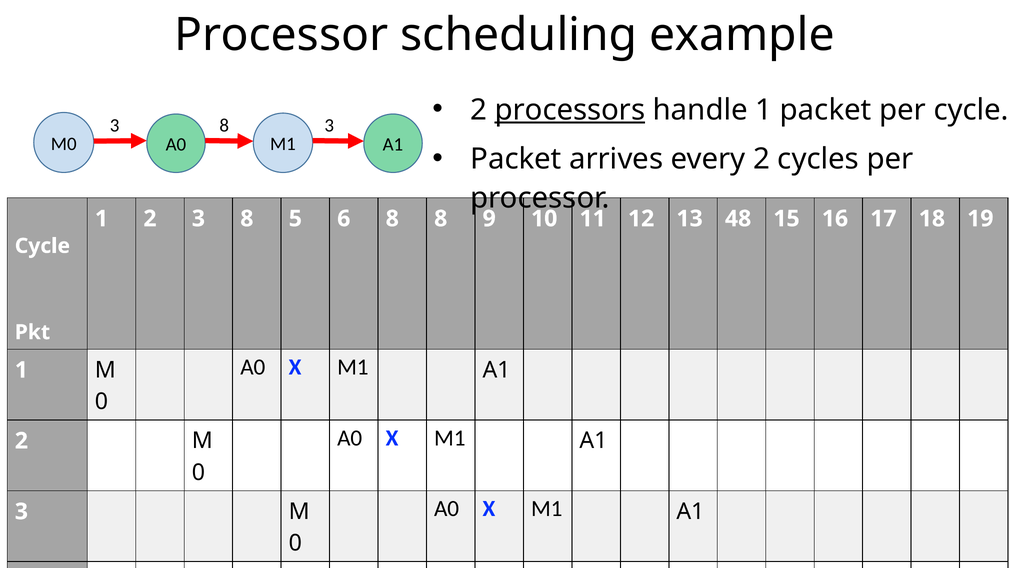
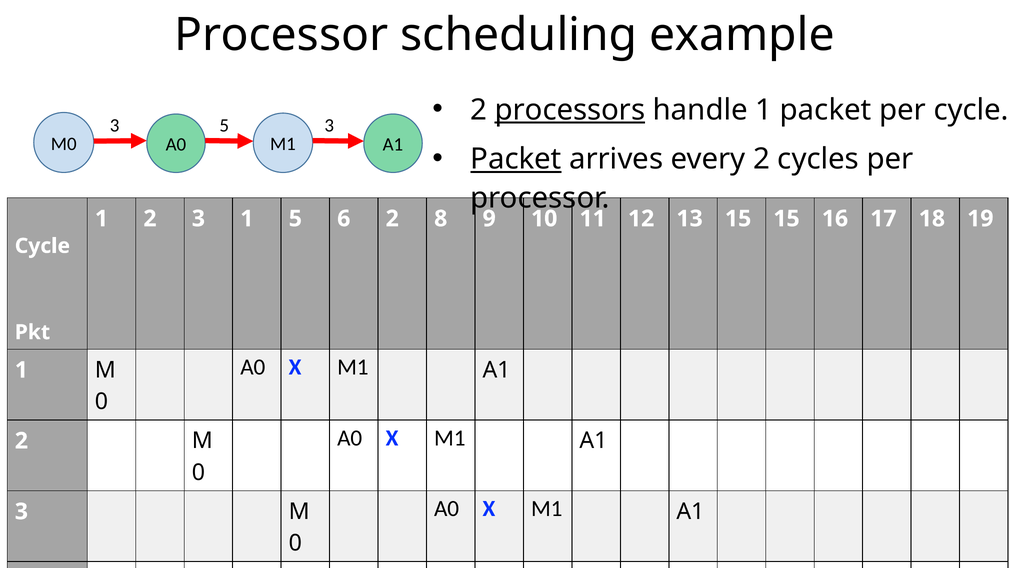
8 at (224, 126): 8 -> 5
Packet at (516, 159) underline: none -> present
2 3 8: 8 -> 1
6 8: 8 -> 2
13 48: 48 -> 15
